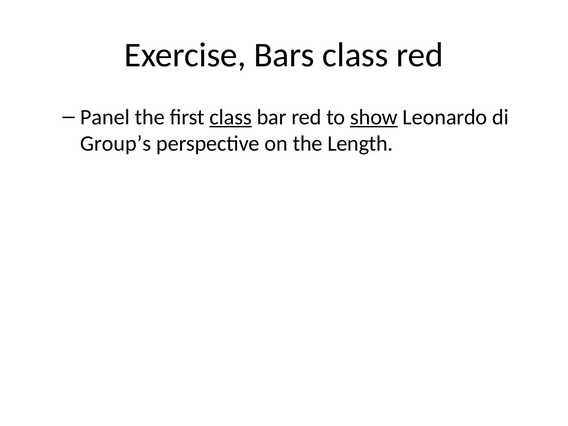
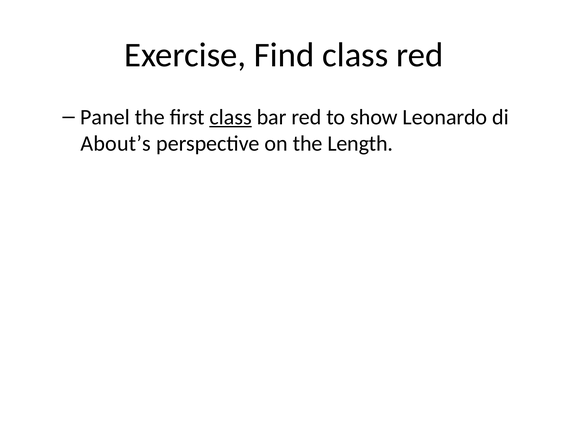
Bars: Bars -> Find
show underline: present -> none
Group’s: Group’s -> About’s
